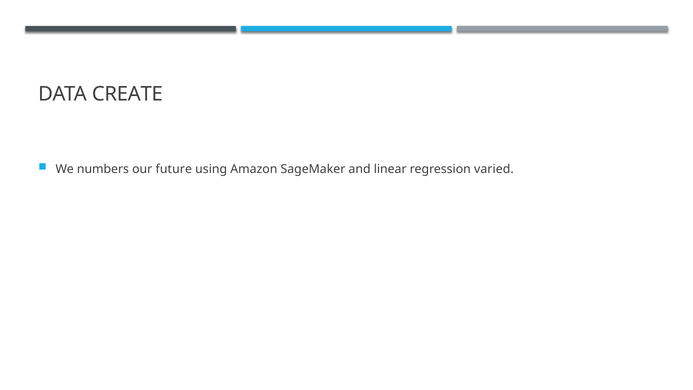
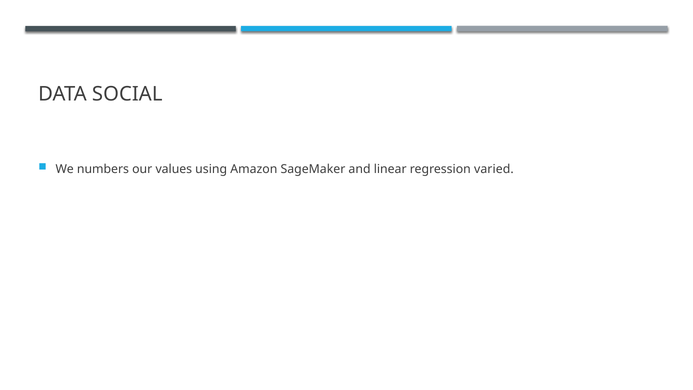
CREATE: CREATE -> SOCIAL
future: future -> values
